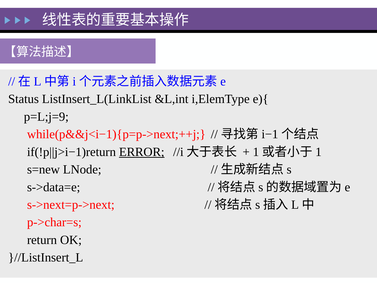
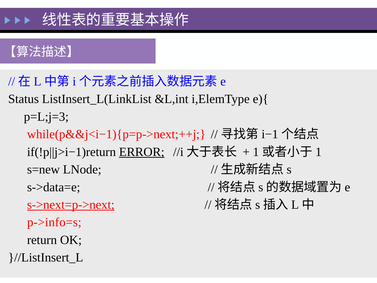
p=L;j=9: p=L;j=9 -> p=L;j=3
s->next=p->next underline: none -> present
p->char=s: p->char=s -> p->info=s
